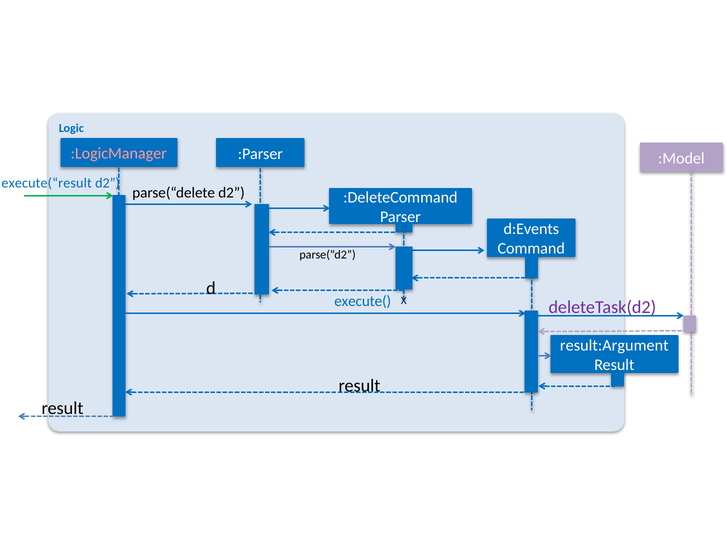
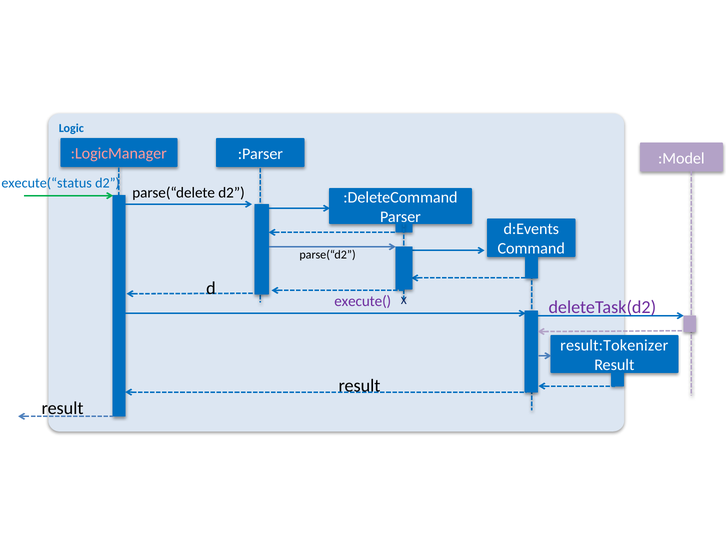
execute(“result: execute(“result -> execute(“status
execute( colour: blue -> purple
result:Argument: result:Argument -> result:Tokenizer
